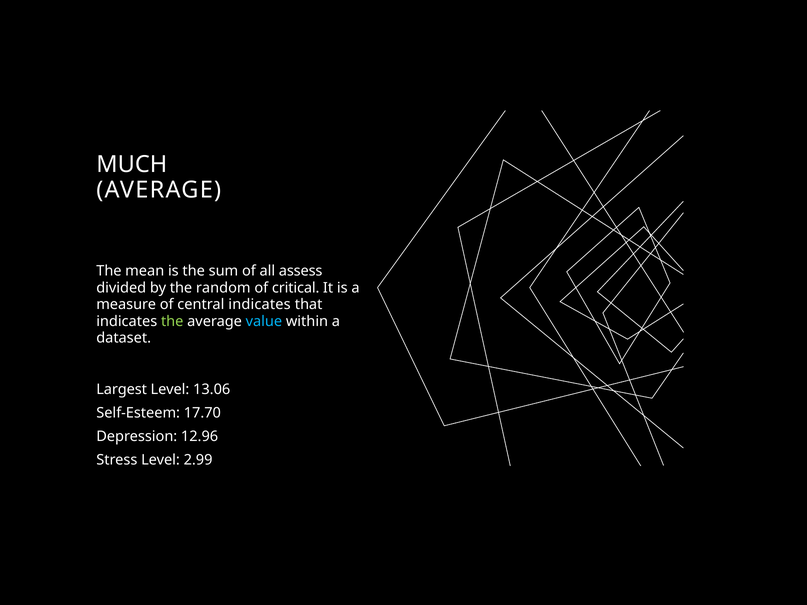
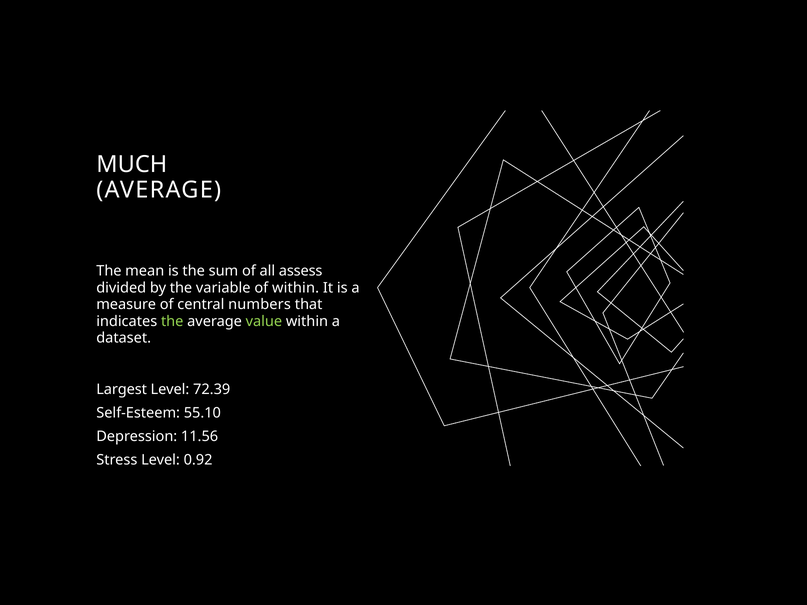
random: random -> variable
of critical: critical -> within
central indicates: indicates -> numbers
value colour: light blue -> light green
13.06: 13.06 -> 72.39
17.70: 17.70 -> 55.10
12.96: 12.96 -> 11.56
2.99: 2.99 -> 0.92
